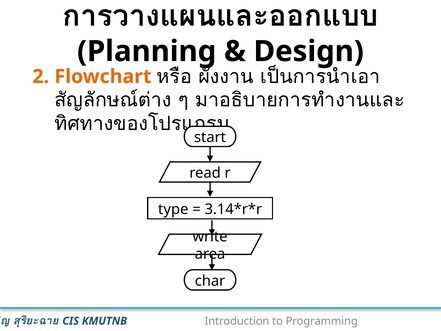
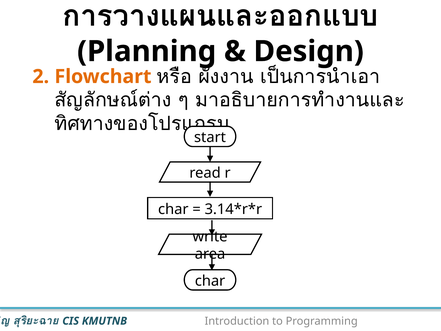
type at (173, 209): type -> char
